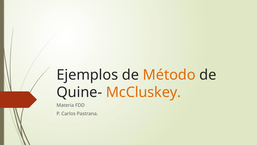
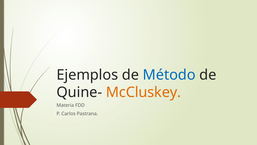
Método colour: orange -> blue
